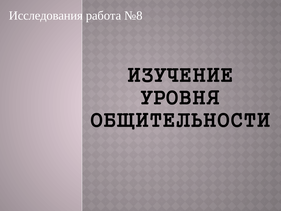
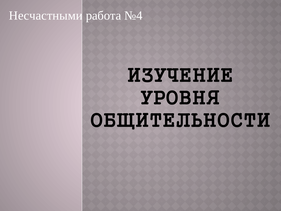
Исследования: Исследования -> Несчастными
№8: №8 -> №4
